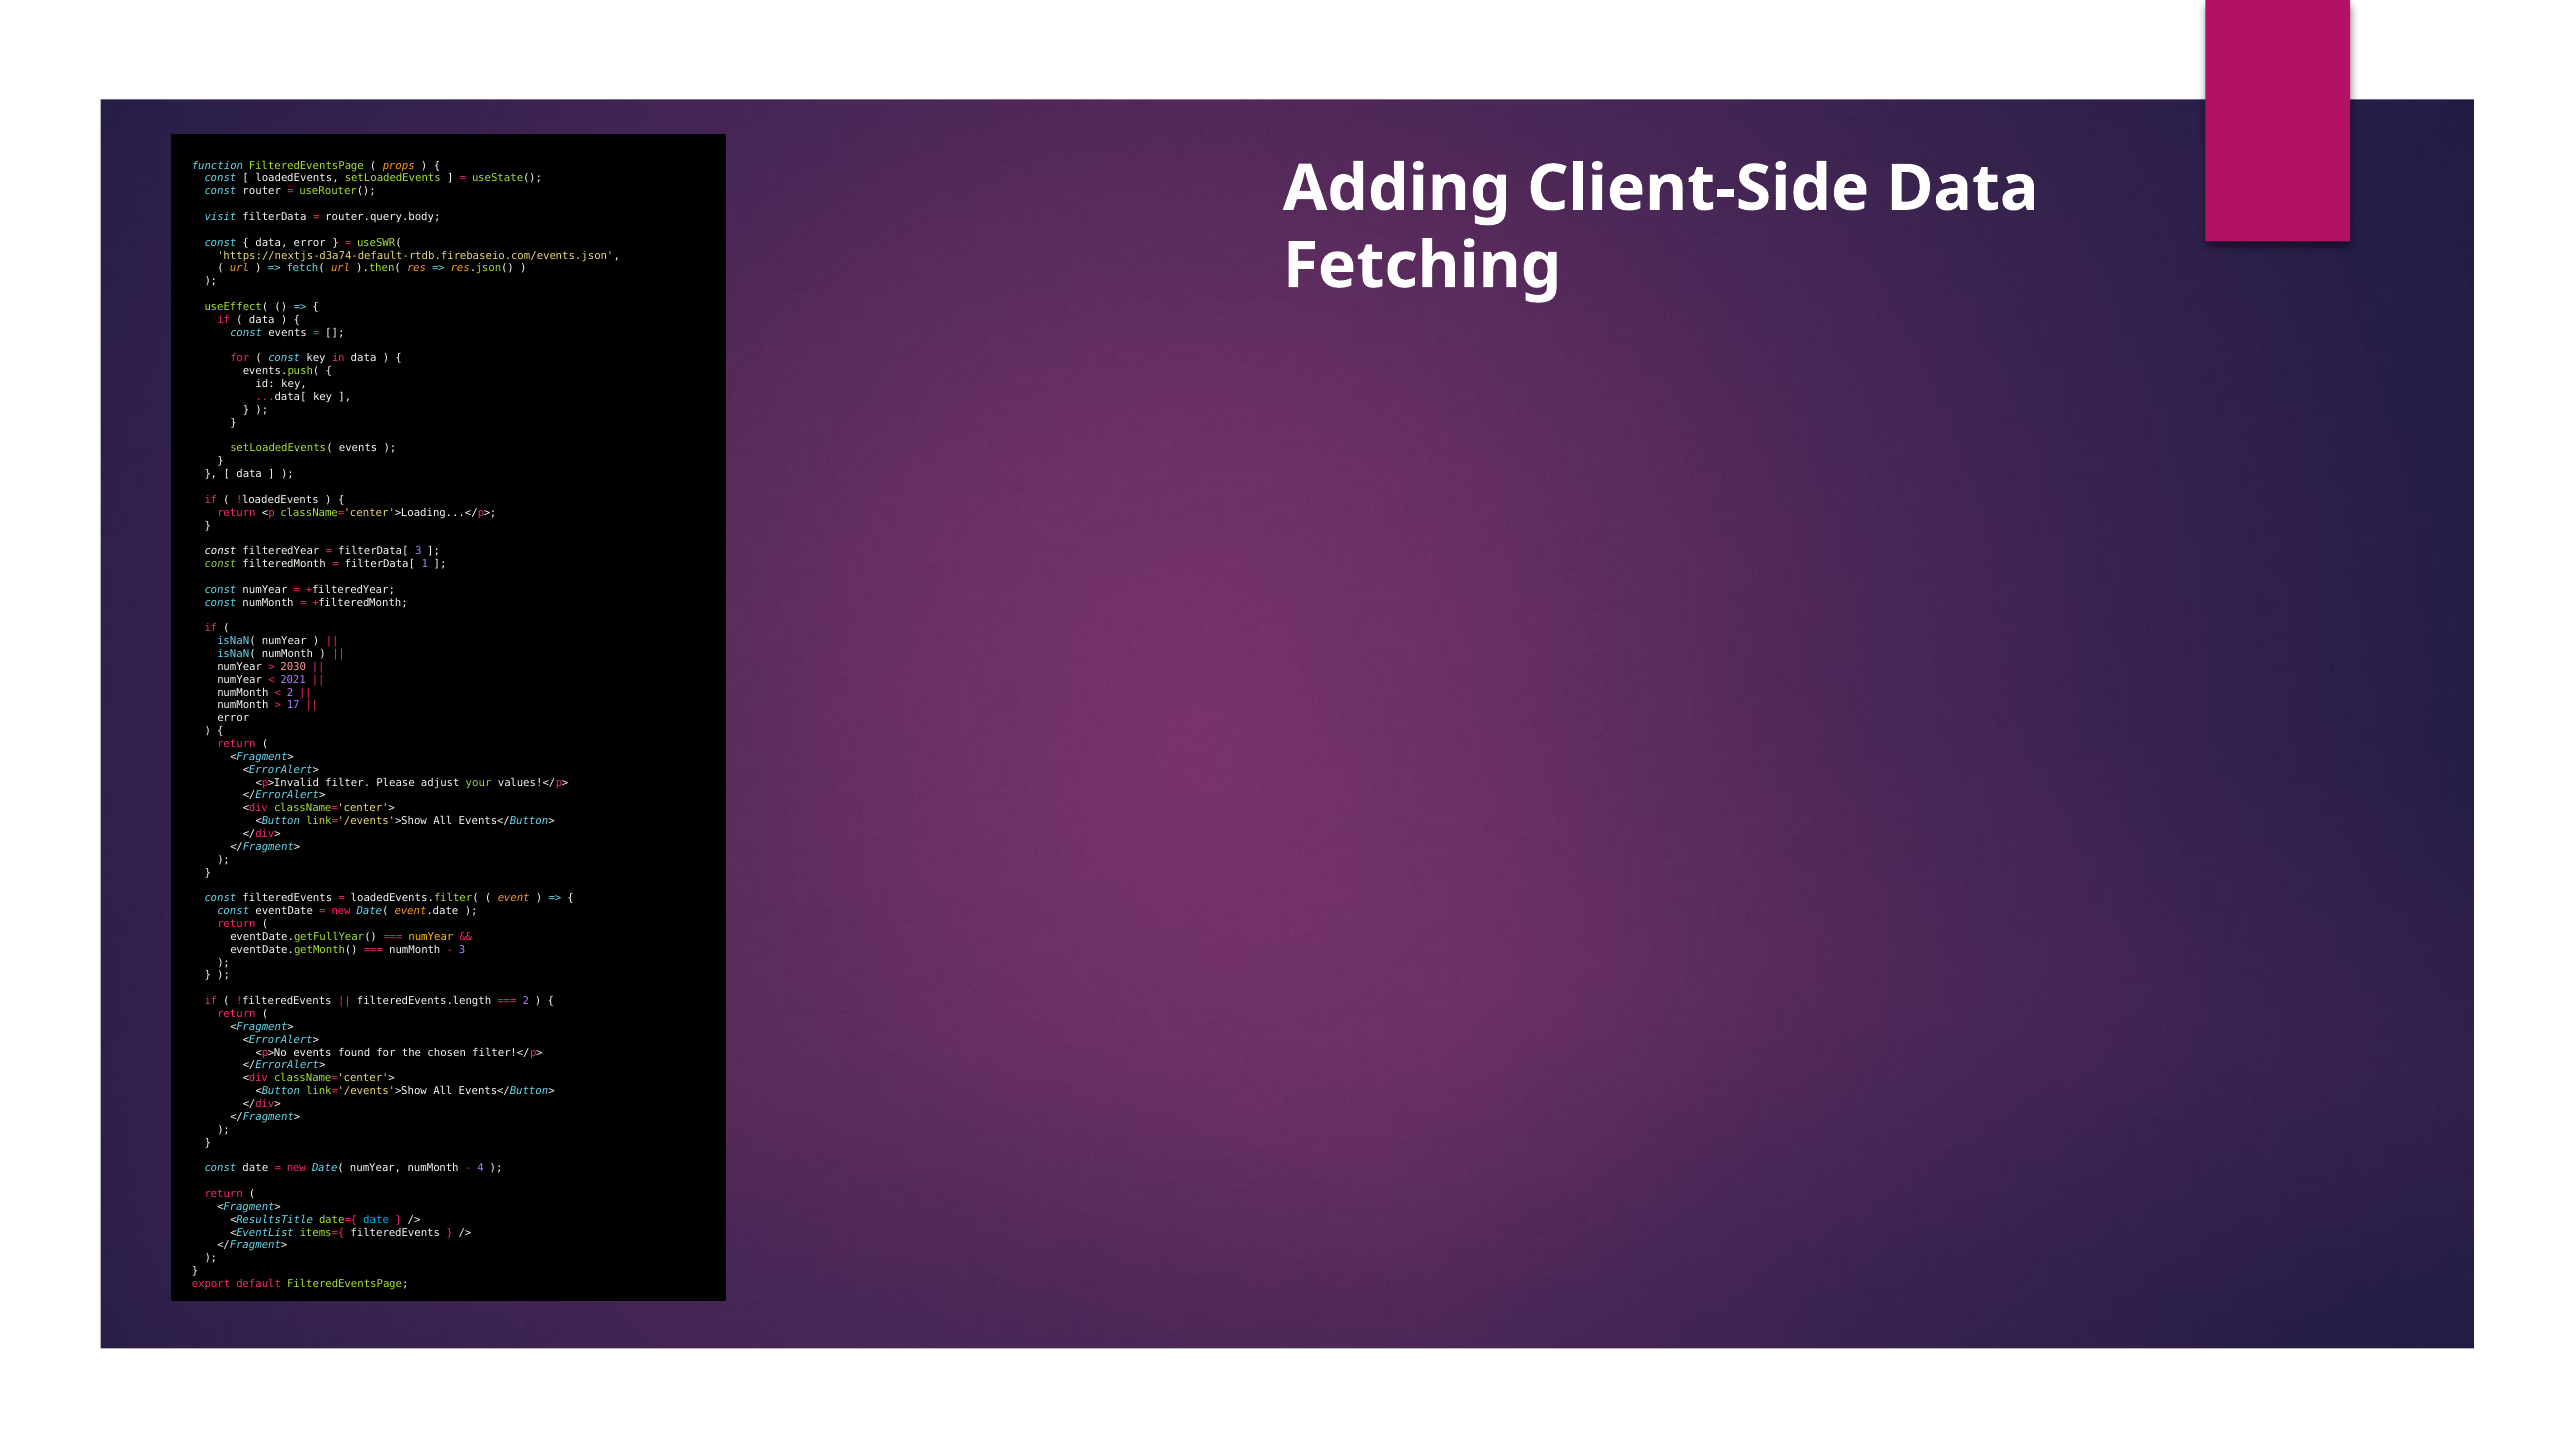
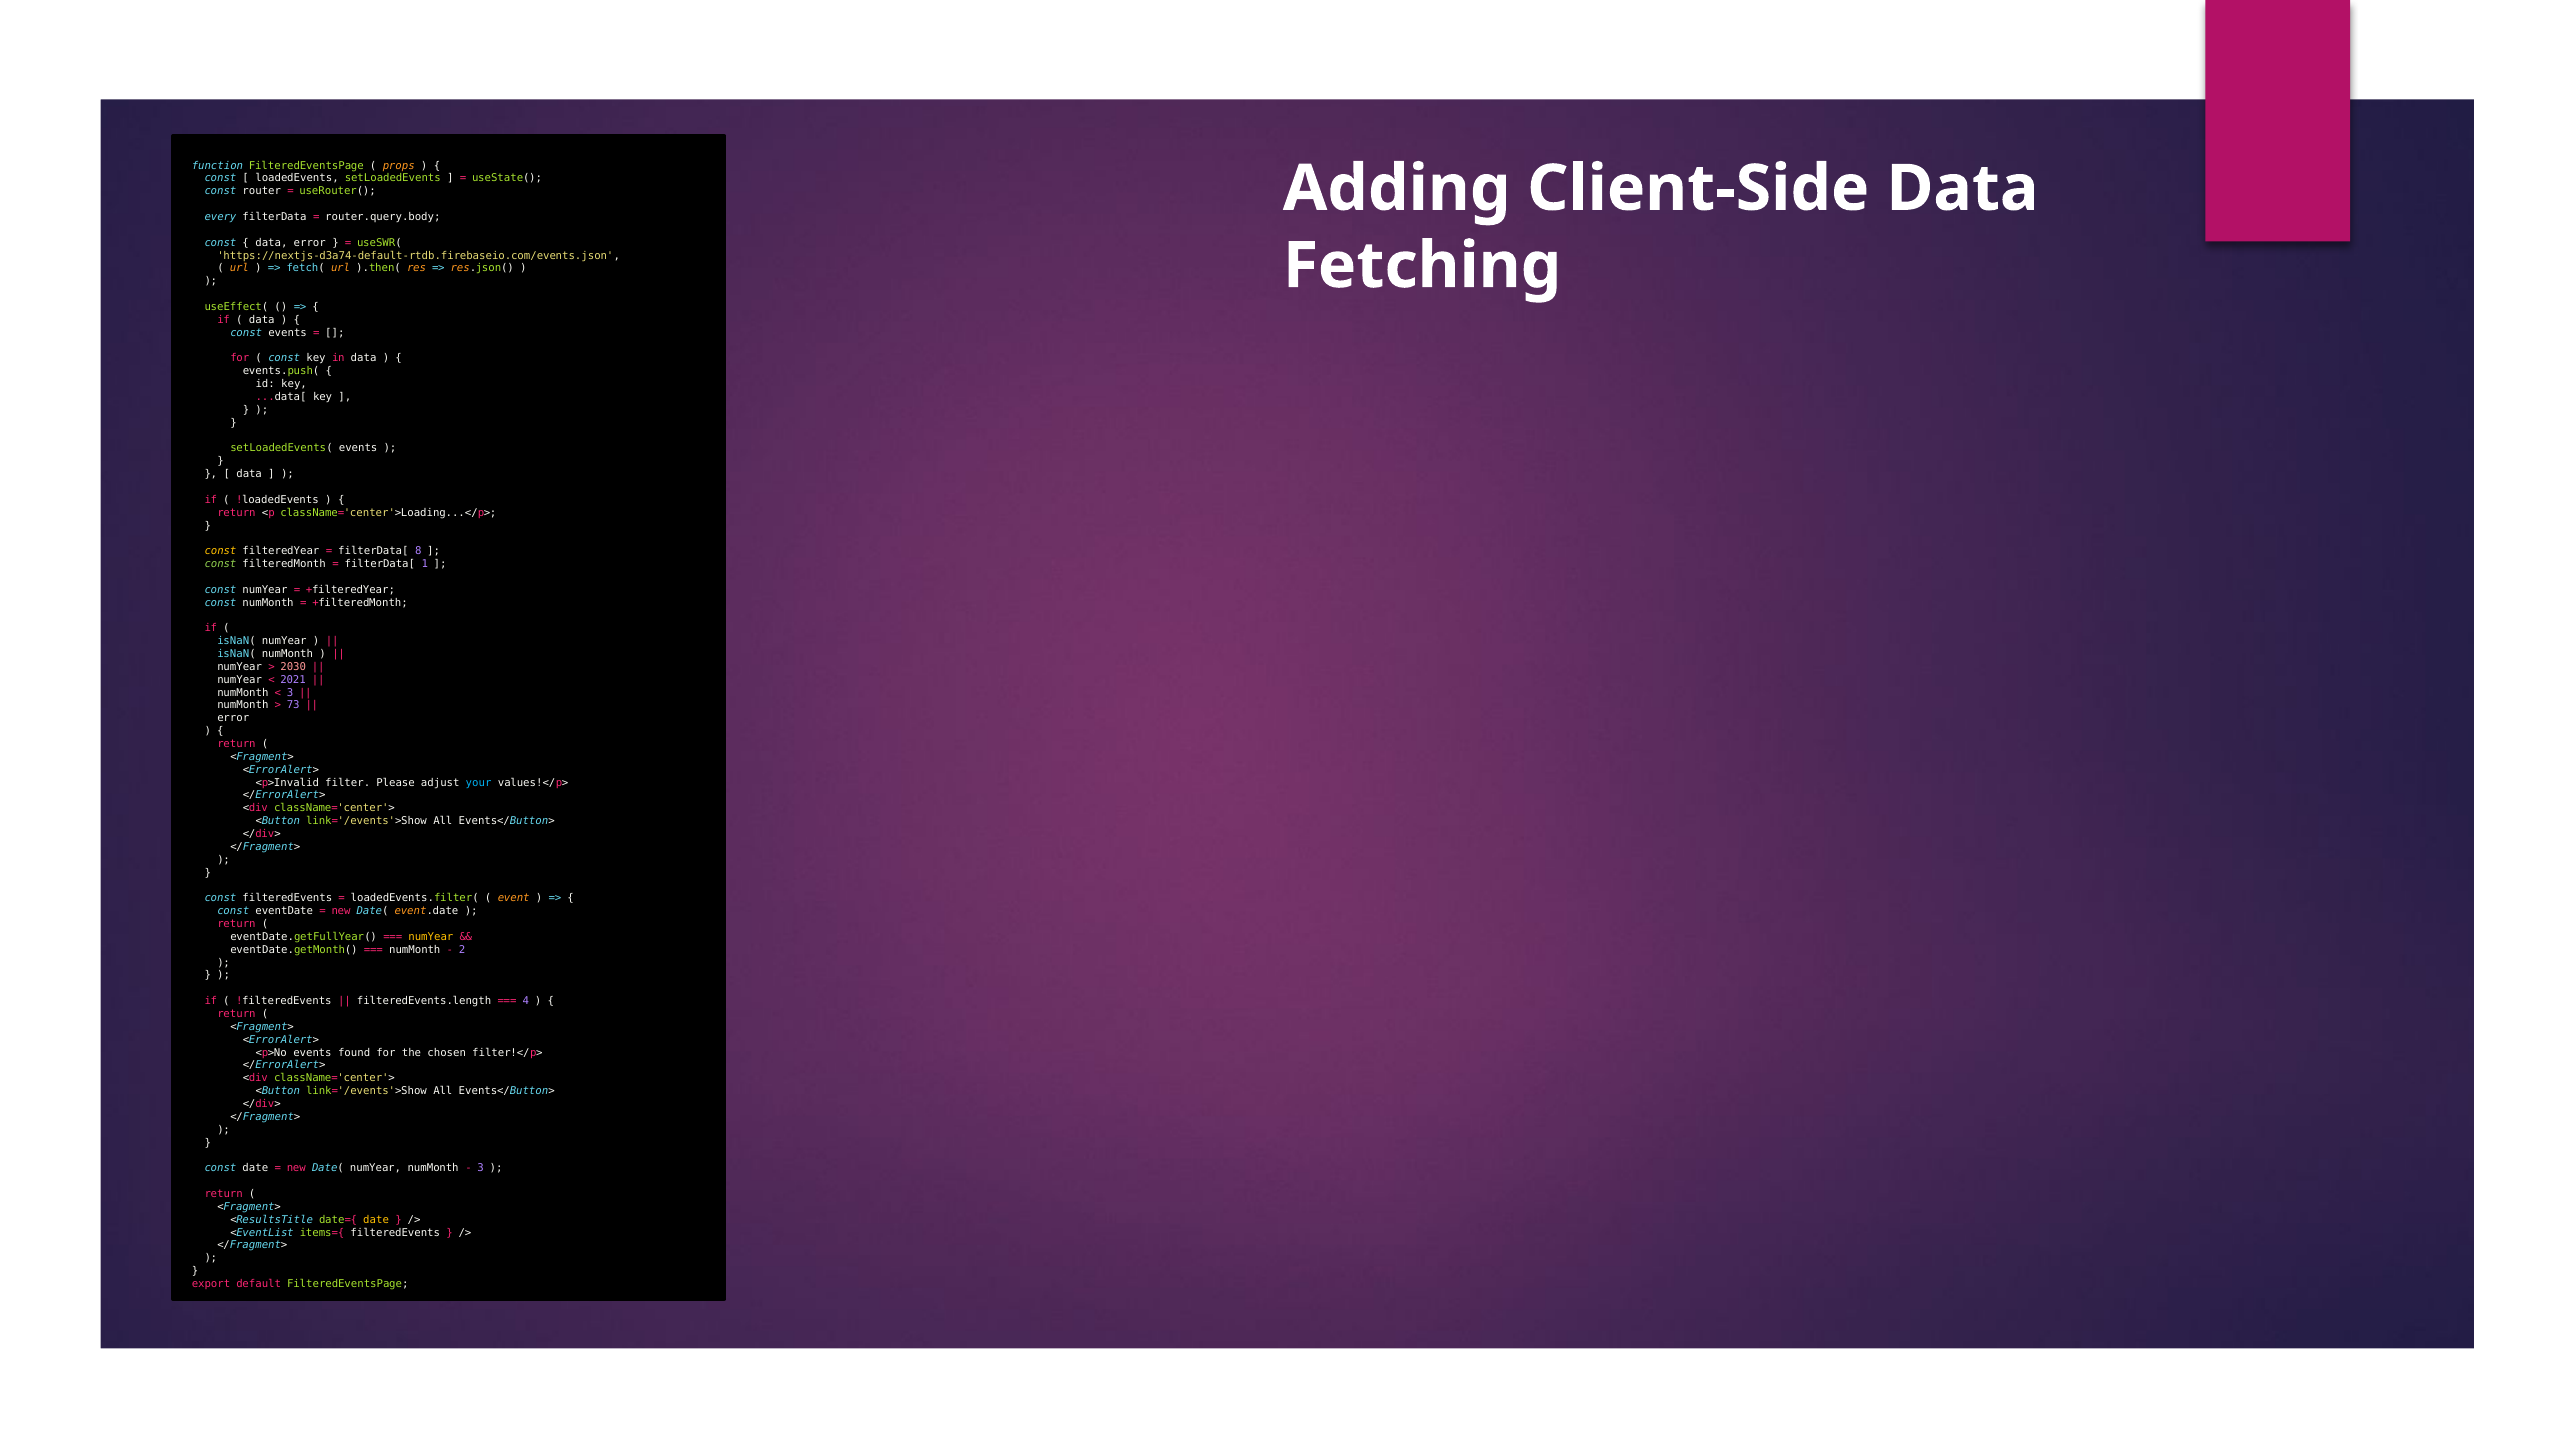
visit: visit -> every
const at (220, 551) colour: white -> yellow
filterData[ 3: 3 -> 8
2 at (290, 693): 2 -> 3
17: 17 -> 73
your colour: light green -> light blue
3 at (462, 950): 3 -> 2
2 at (526, 1001): 2 -> 4
4 at (481, 1168): 4 -> 3
date at (376, 1220) colour: light blue -> yellow
